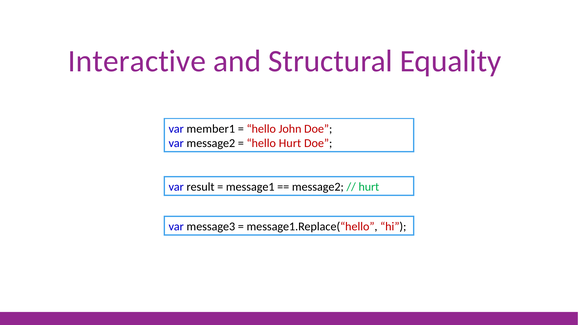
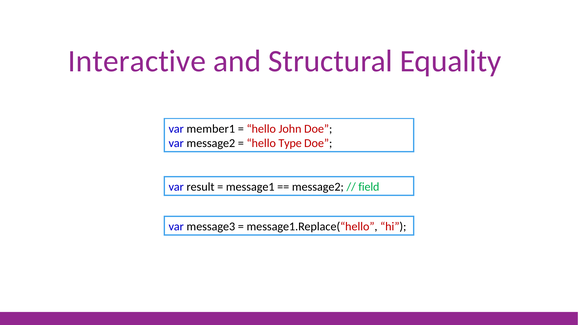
hello Hurt: Hurt -> Type
hurt at (369, 187): hurt -> field
